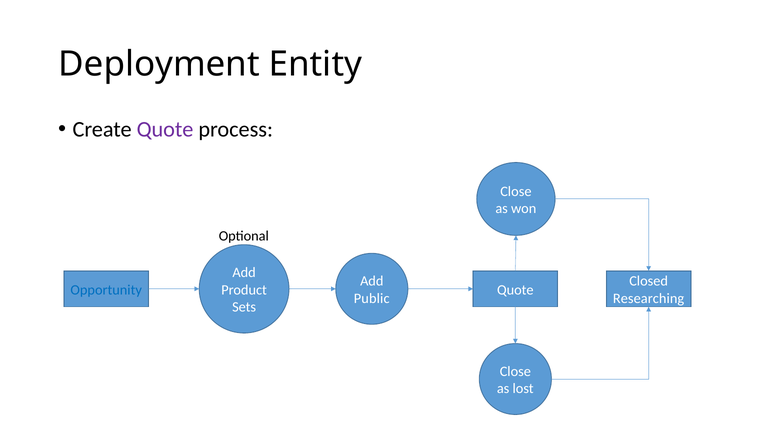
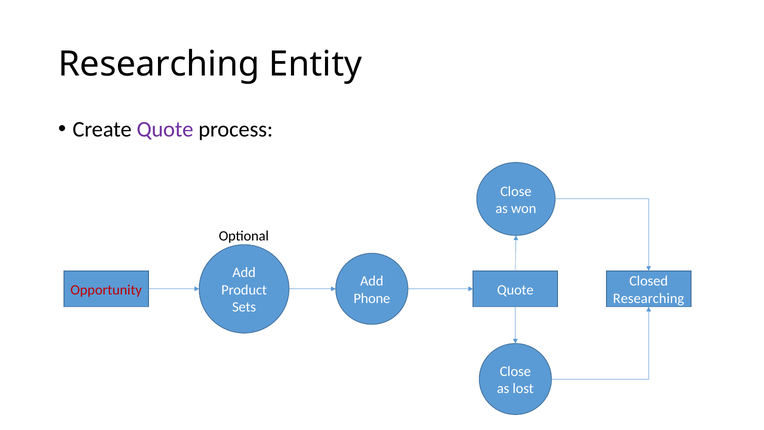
Deployment at (159, 64): Deployment -> Researching
Opportunity colour: blue -> red
Public: Public -> Phone
